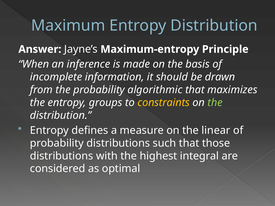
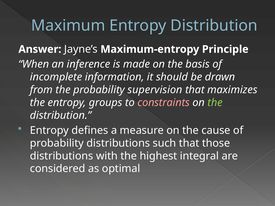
algorithmic: algorithmic -> supervision
constraints colour: yellow -> pink
linear: linear -> cause
